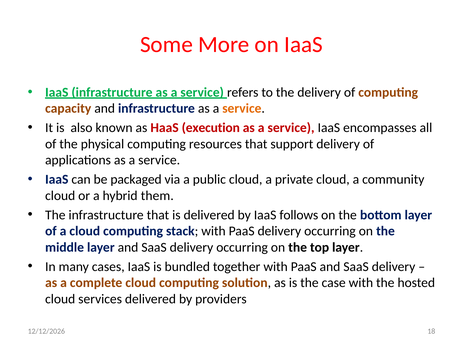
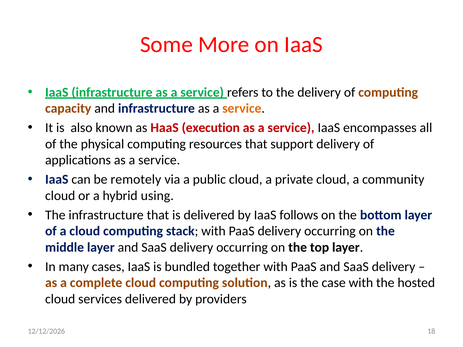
packaged: packaged -> remotely
them: them -> using
